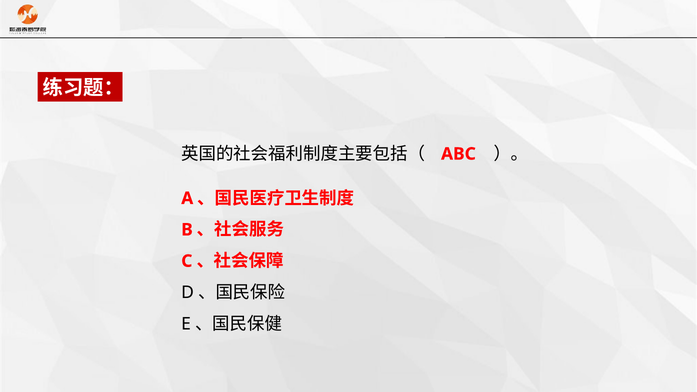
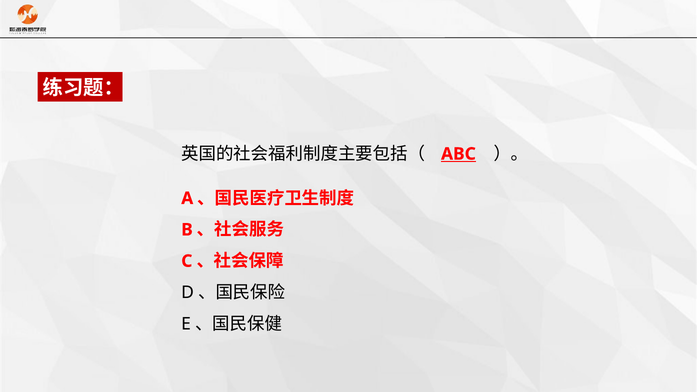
ABC underline: none -> present
